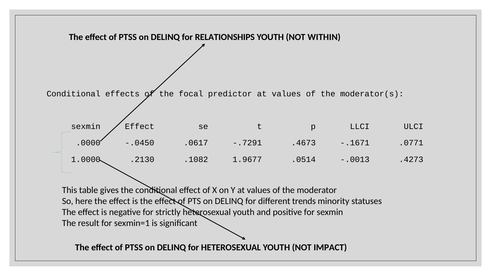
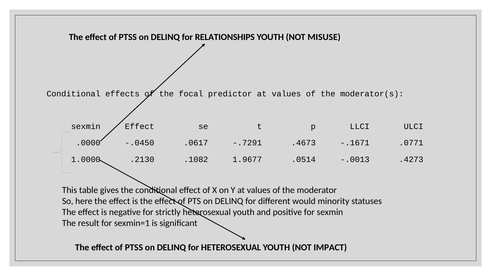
WITHIN: WITHIN -> MISUSE
trends: trends -> would
